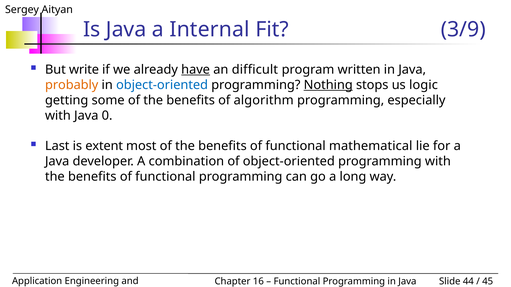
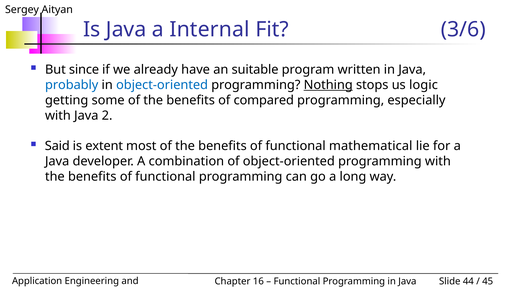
3/9: 3/9 -> 3/6
write: write -> since
have underline: present -> none
difficult: difficult -> suitable
probably colour: orange -> blue
algorithm: algorithm -> compared
0: 0 -> 2
Last: Last -> Said
